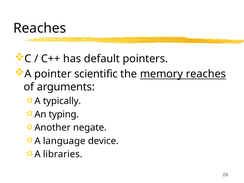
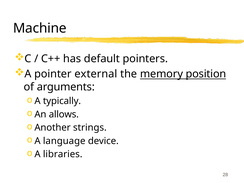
Reaches at (40, 28): Reaches -> Machine
scientific: scientific -> external
memory reaches: reaches -> position
typing: typing -> allows
negate: negate -> strings
